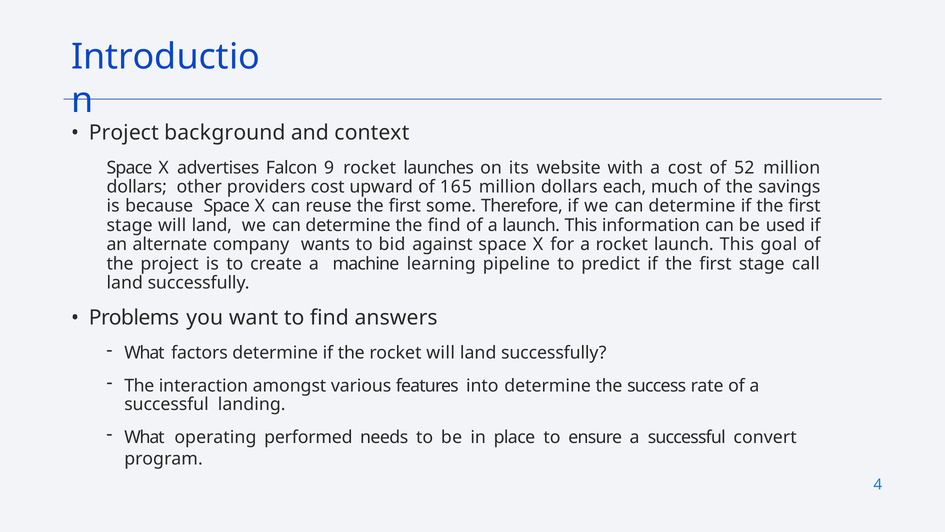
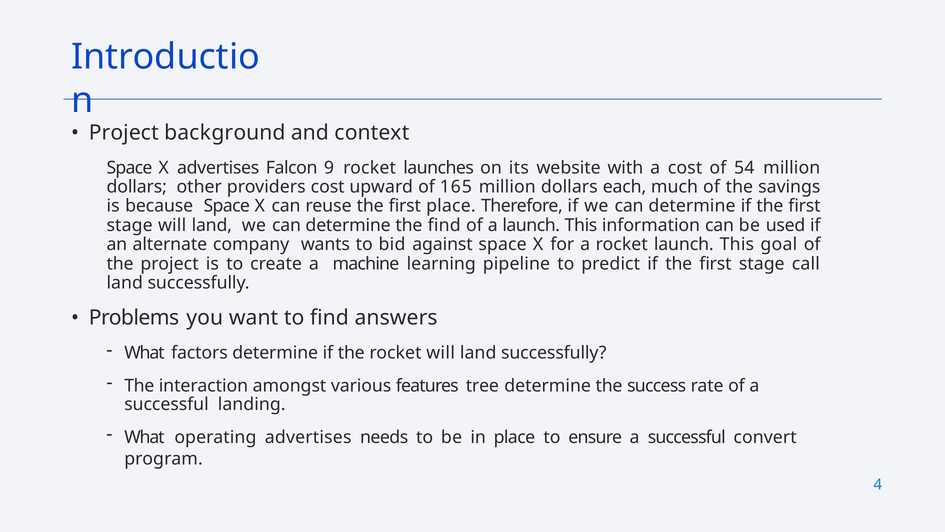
52: 52 -> 54
first some: some -> place
into: into -> tree
operating performed: performed -> advertises
